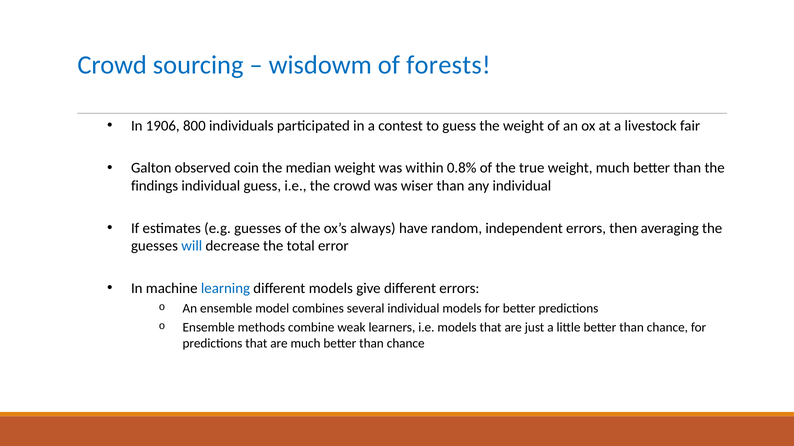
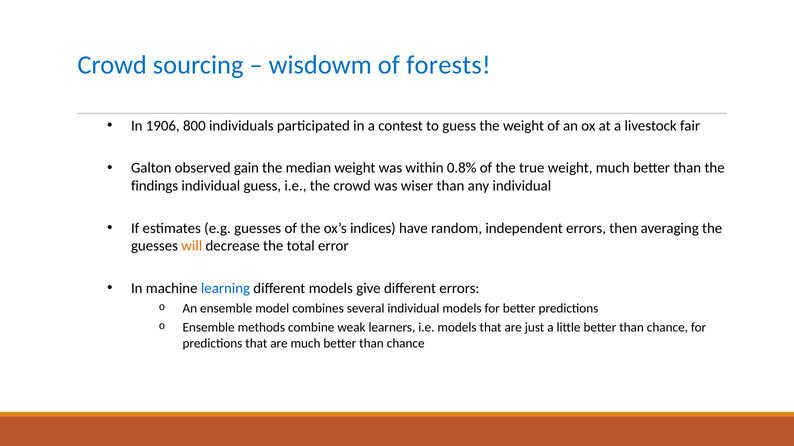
coin: coin -> gain
always: always -> indices
will colour: blue -> orange
